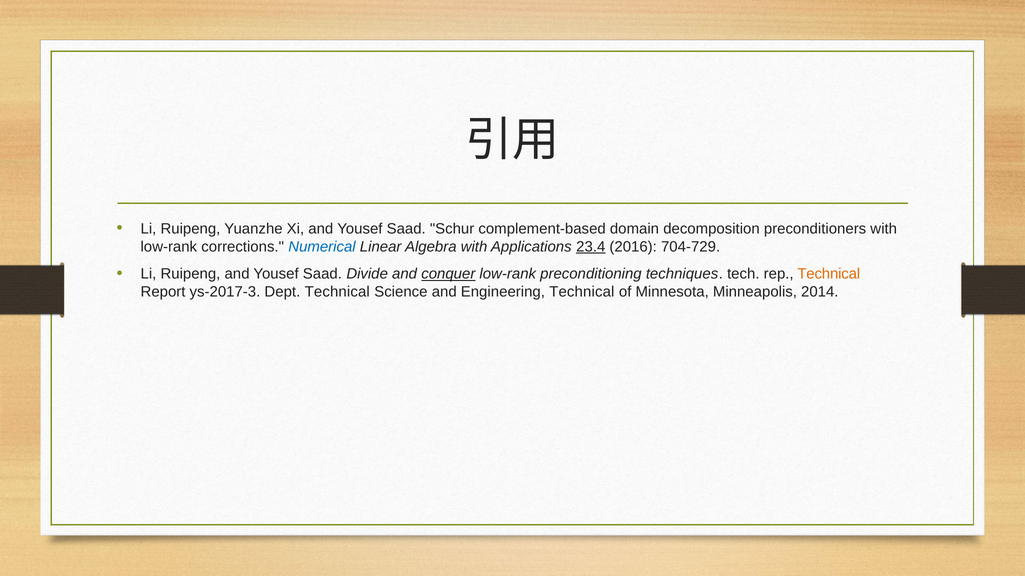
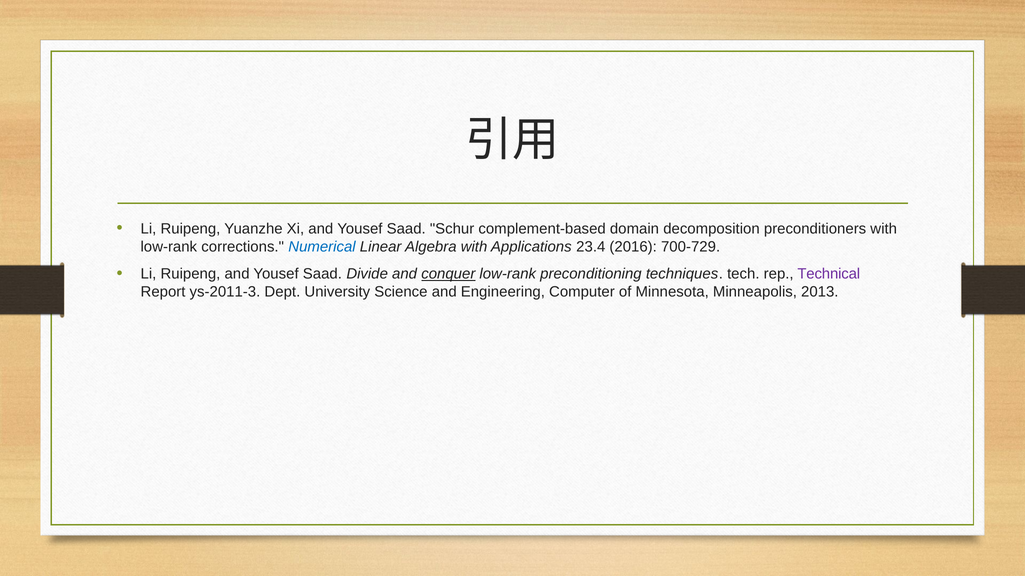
23.4 underline: present -> none
704-729: 704-729 -> 700-729
Technical at (829, 274) colour: orange -> purple
ys-2017-3: ys-2017-3 -> ys-2011-3
Dept Technical: Technical -> University
Engineering Technical: Technical -> Computer
2014: 2014 -> 2013
